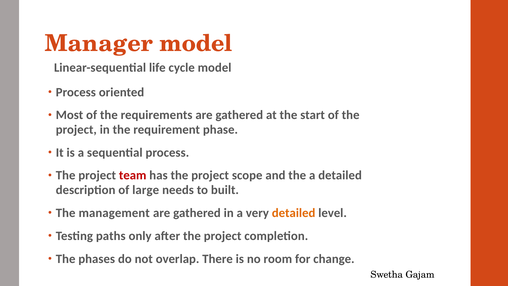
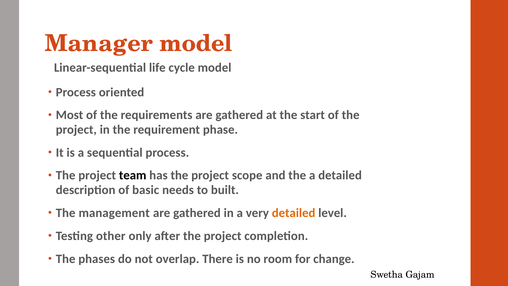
team colour: red -> black
large: large -> basic
paths: paths -> other
